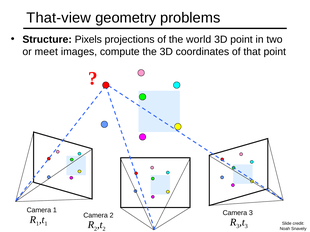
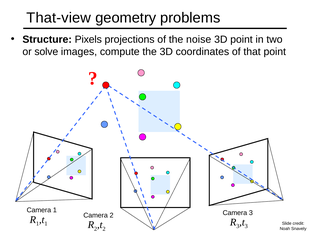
world: world -> noise
meet: meet -> solve
